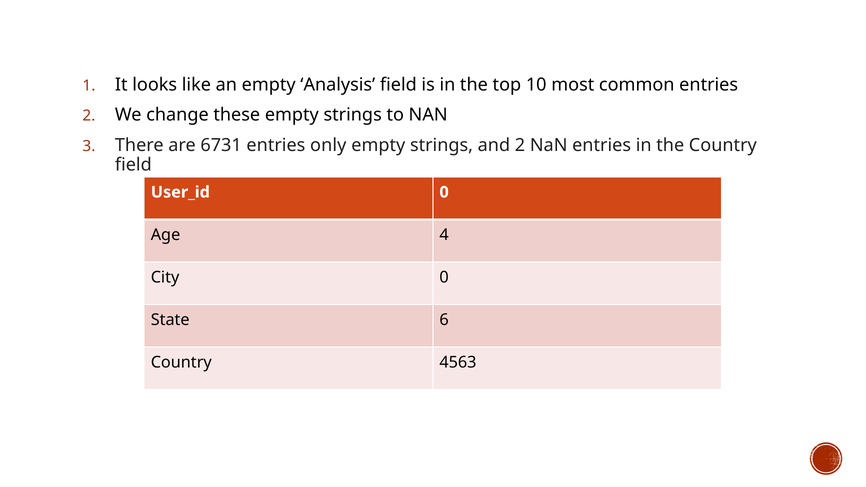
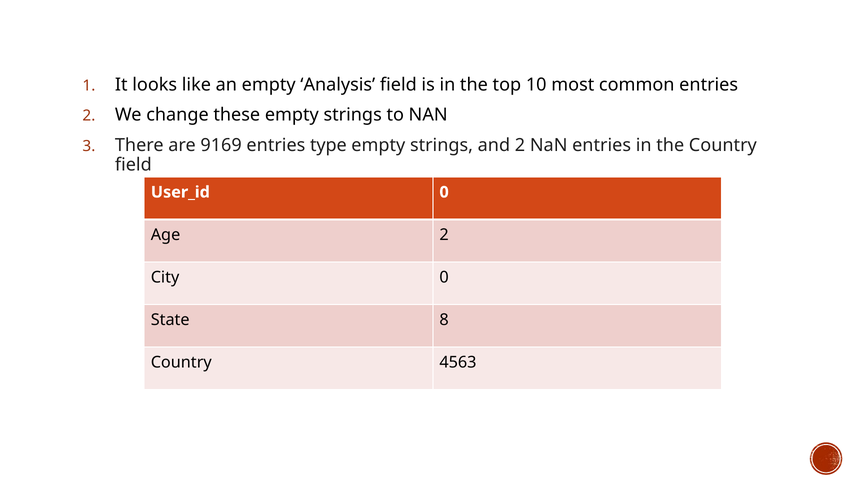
6731: 6731 -> 9169
only: only -> type
Age 4: 4 -> 2
6: 6 -> 8
